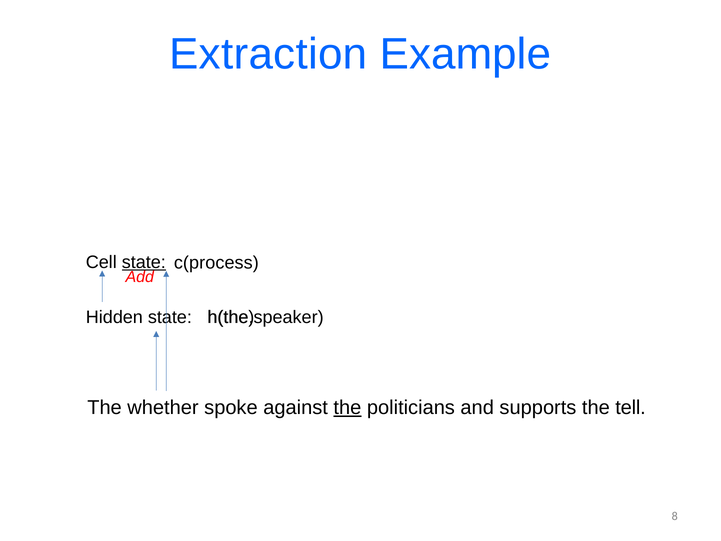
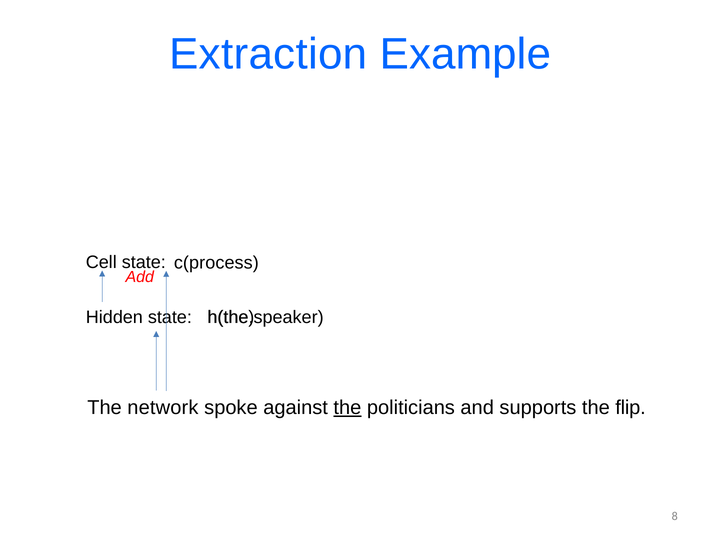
state at (144, 262) underline: present -> none
whether: whether -> network
tell: tell -> flip
